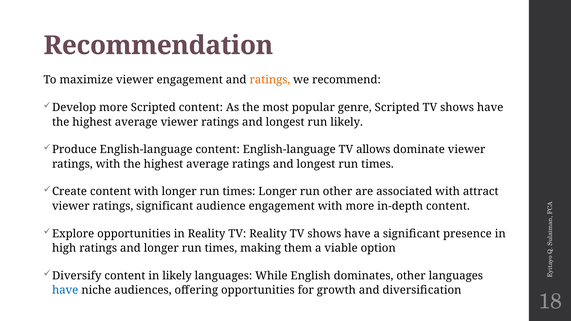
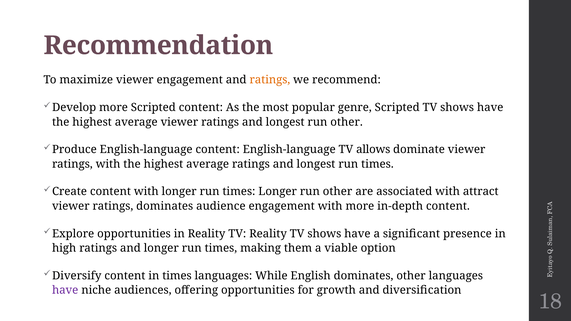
longest run likely: likely -> other
ratings significant: significant -> dominates
in likely: likely -> times
have at (65, 290) colour: blue -> purple
